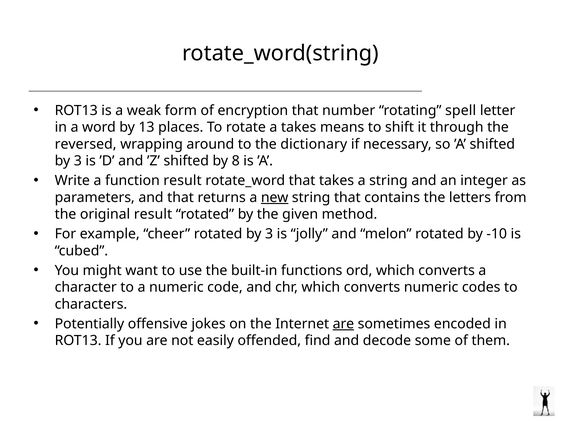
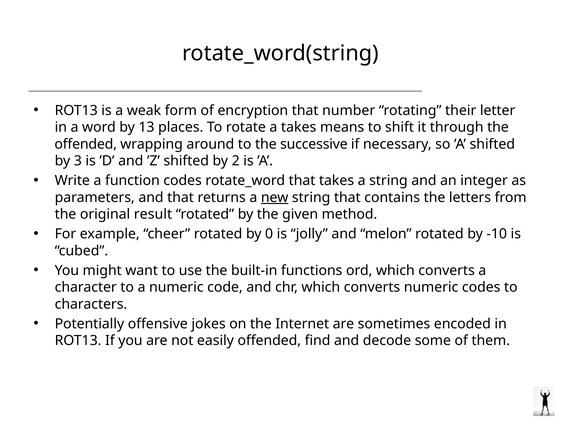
spell: spell -> their
reversed at (86, 144): reversed -> offended
dictionary: dictionary -> successive
8: 8 -> 2
function result: result -> codes
rotated by 3: 3 -> 0
are at (343, 324) underline: present -> none
